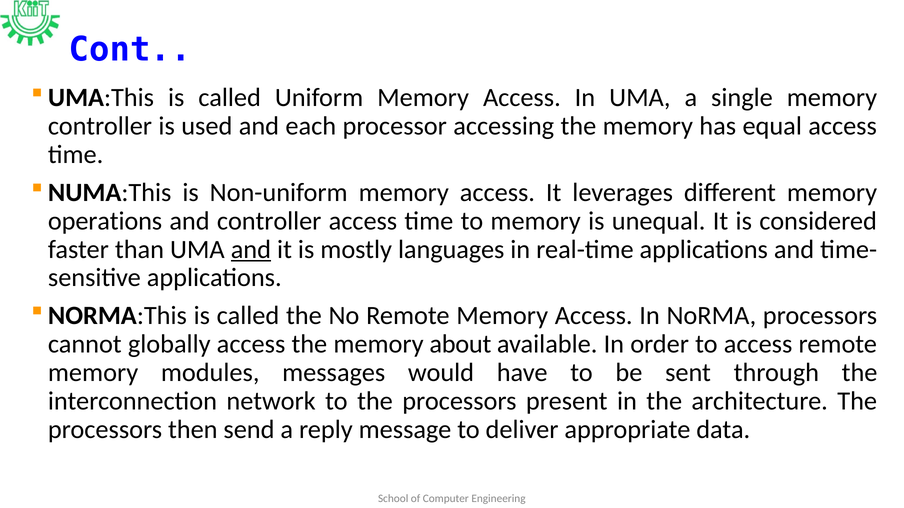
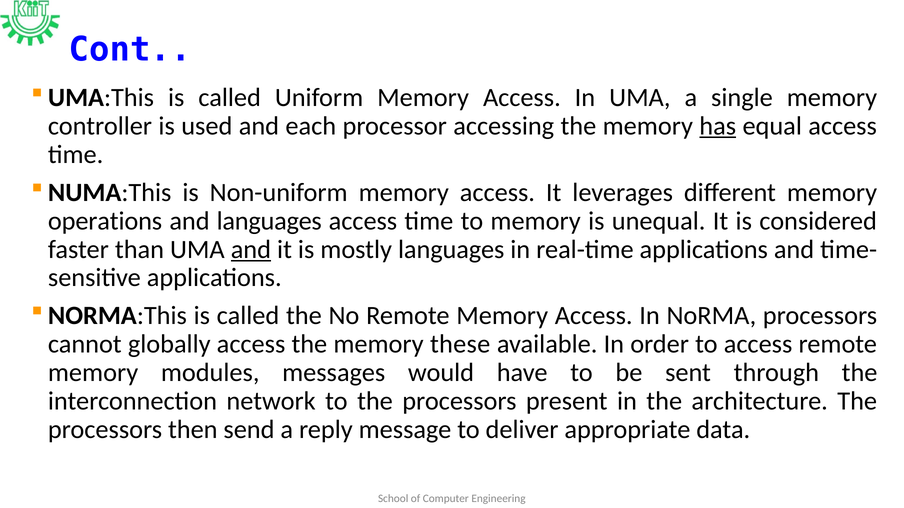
has underline: none -> present
and controller: controller -> languages
about: about -> these
